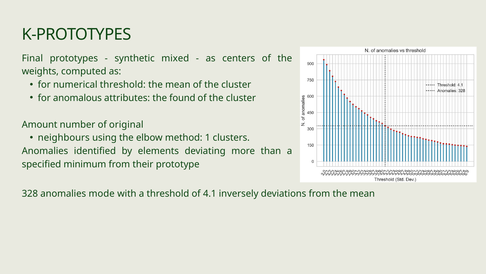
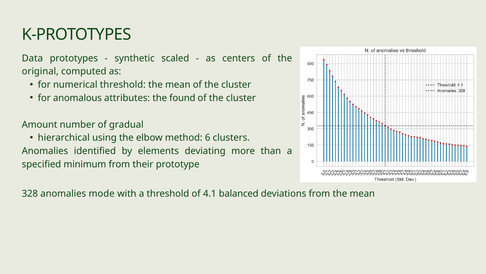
Final: Final -> Data
mixed: mixed -> scaled
weights: weights -> original
original: original -> gradual
neighbours: neighbours -> hierarchical
1: 1 -> 6
inversely: inversely -> balanced
